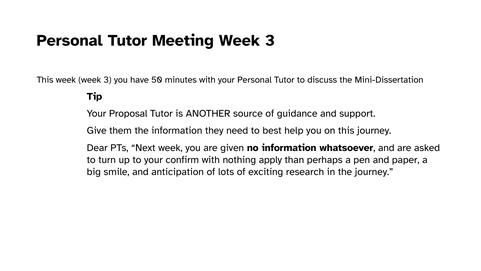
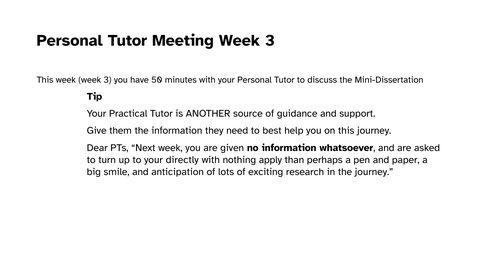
Proposal: Proposal -> Practical
confirm: confirm -> directly
